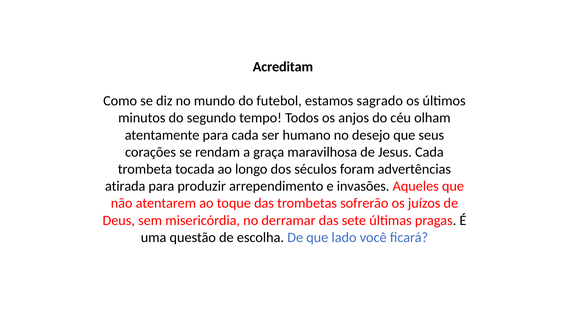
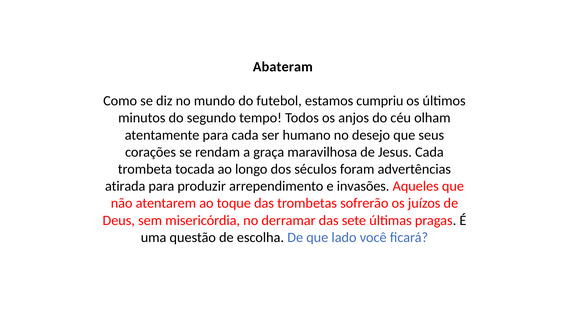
Acreditam: Acreditam -> Abateram
sagrado: sagrado -> cumpriu
